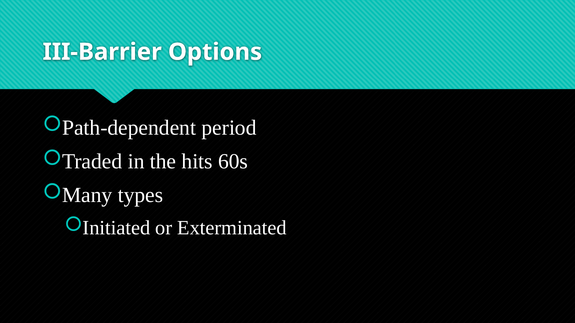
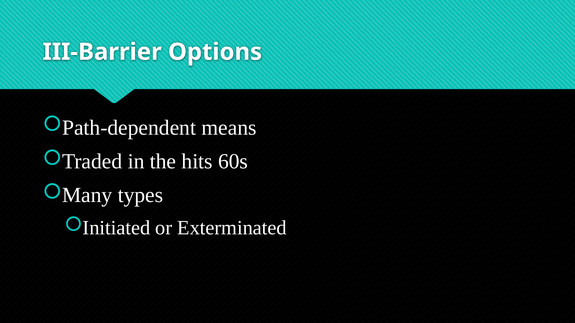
period: period -> means
